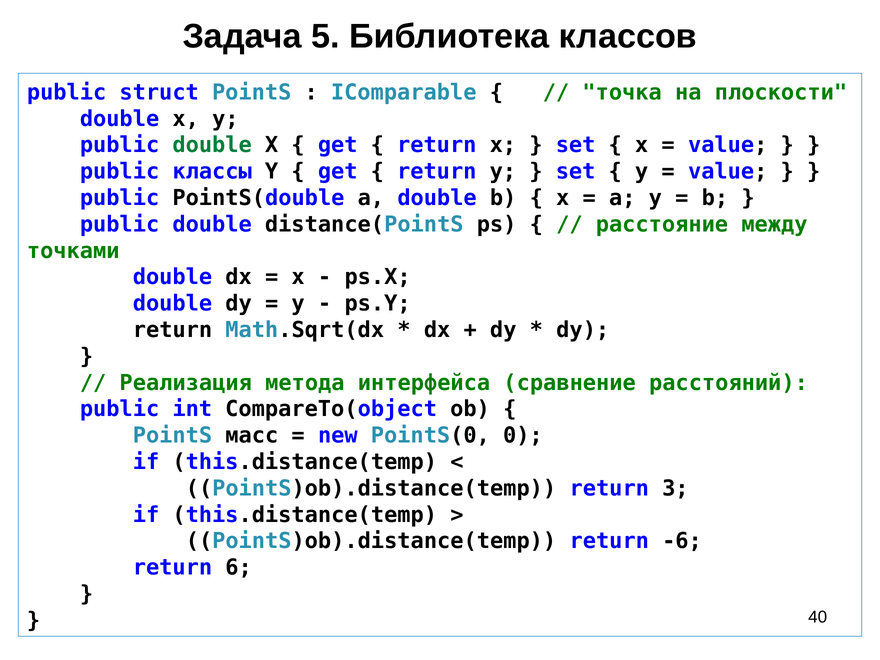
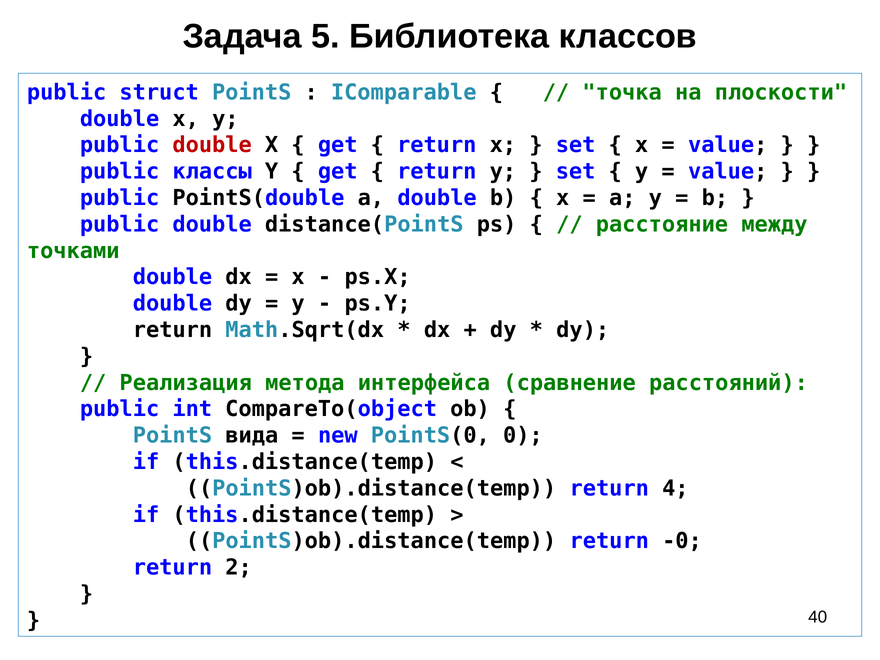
double at (212, 145) colour: green -> red
масс: масс -> вида
3: 3 -> 4
-6: -6 -> -0
6: 6 -> 2
